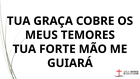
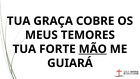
MÃO underline: none -> present
